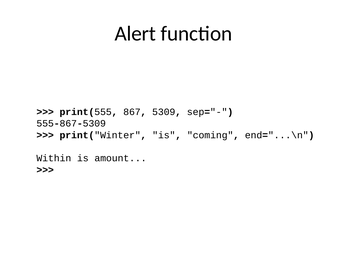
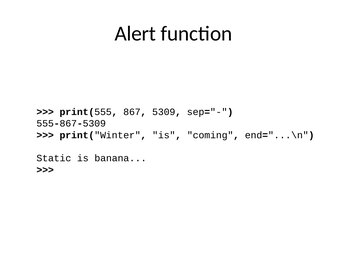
Within: Within -> Static
amount: amount -> banana
